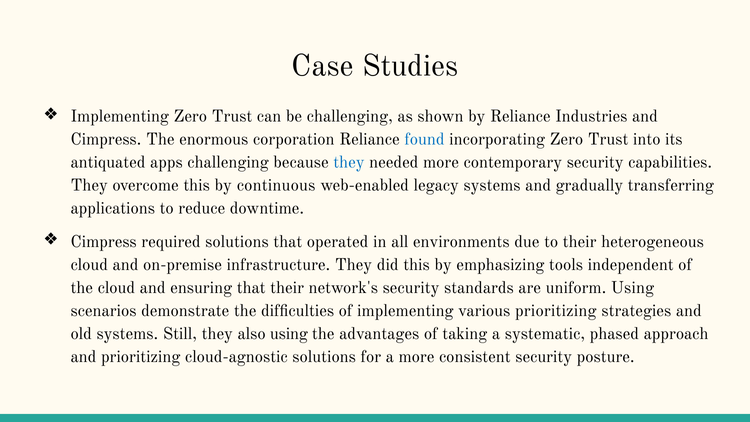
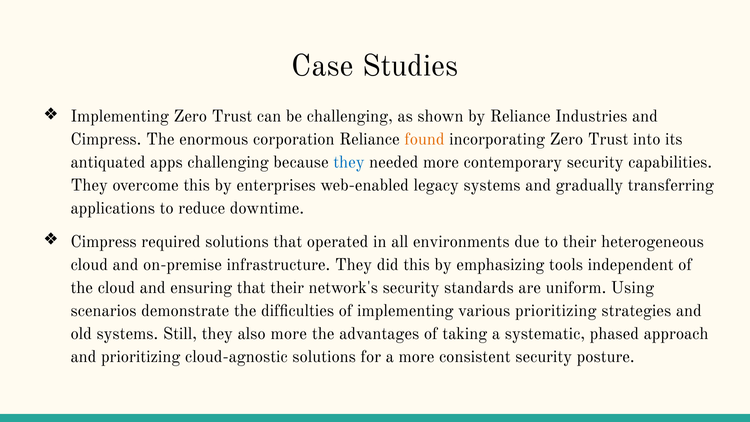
found colour: blue -> orange
continuous: continuous -> enterprises
also using: using -> more
